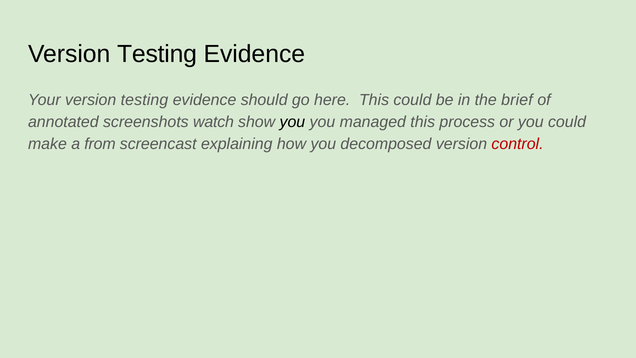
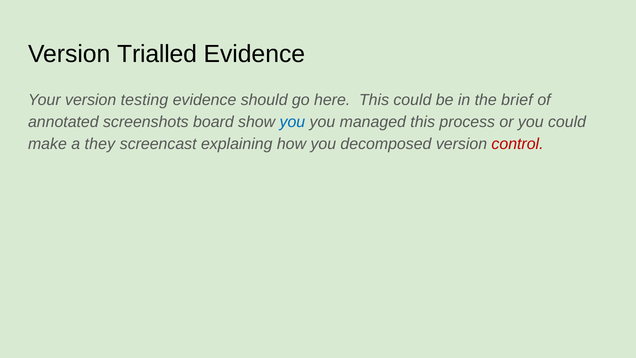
Testing at (157, 54): Testing -> Trialled
watch: watch -> board
you at (292, 122) colour: black -> blue
from: from -> they
